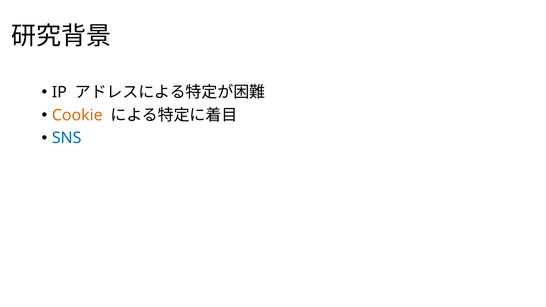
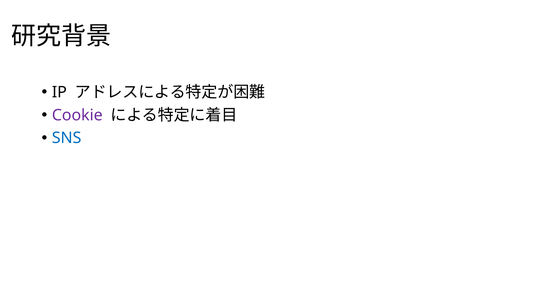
Cookie colour: orange -> purple
